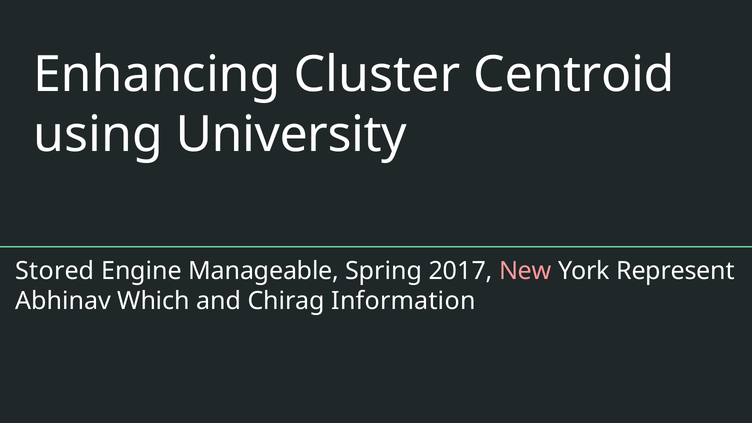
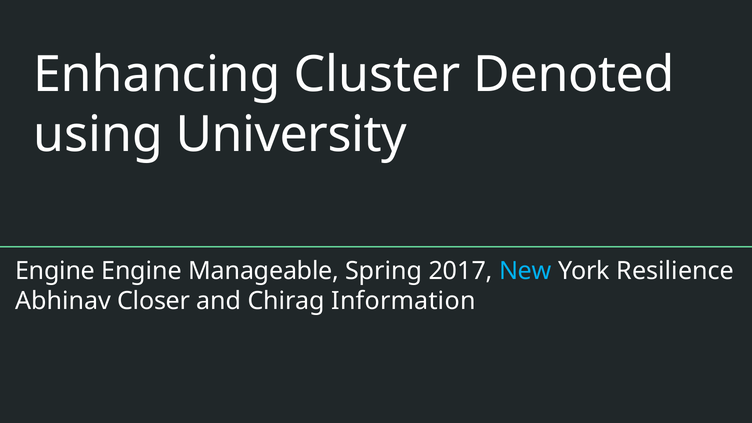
Centroid: Centroid -> Denoted
Stored at (55, 271): Stored -> Engine
New colour: pink -> light blue
Represent: Represent -> Resilience
Which: Which -> Closer
